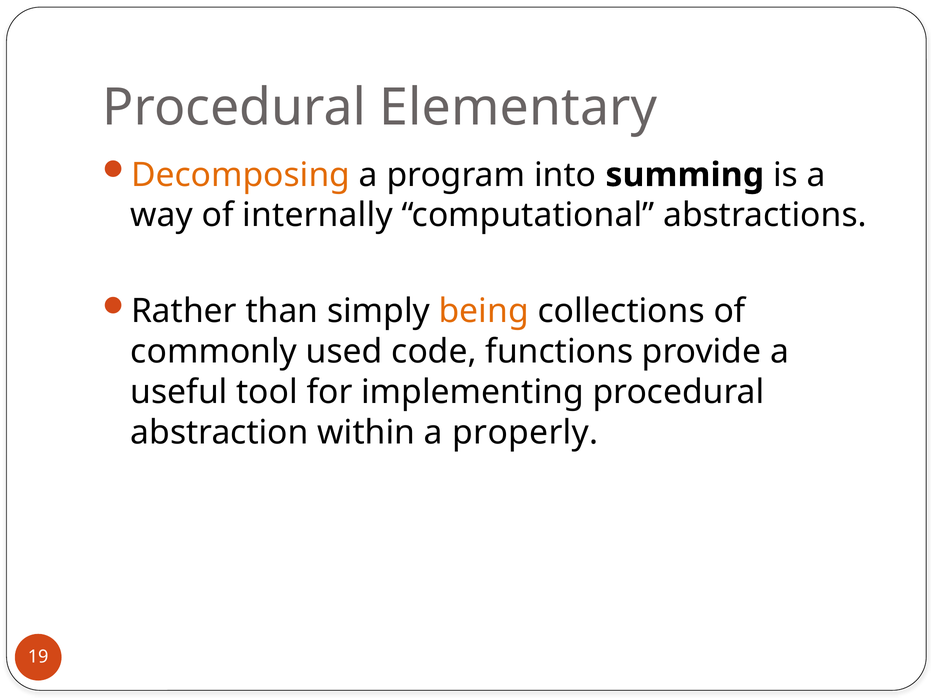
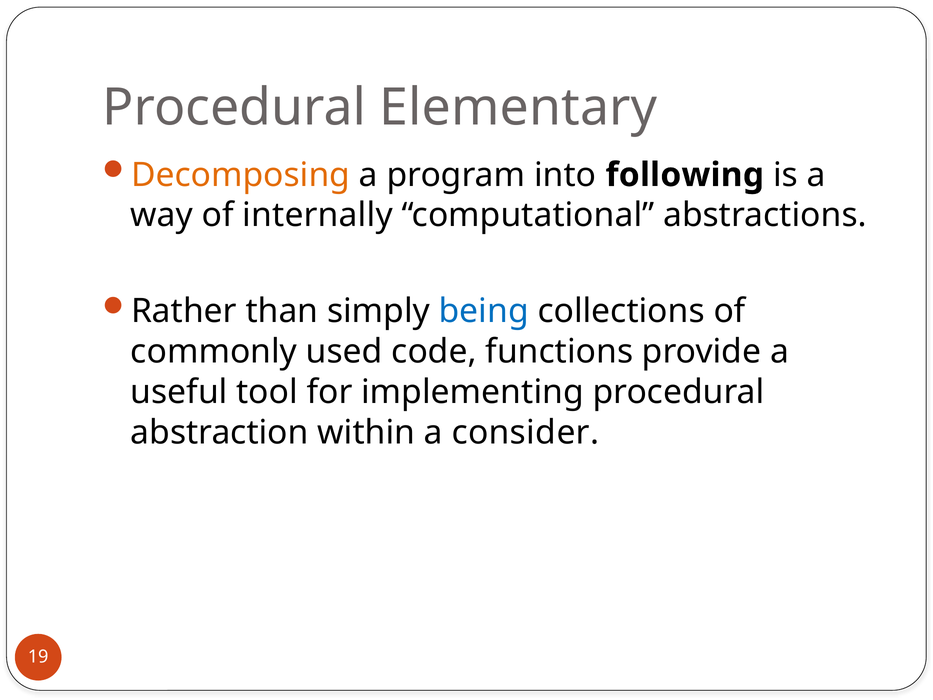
summing: summing -> following
being colour: orange -> blue
properly: properly -> consider
